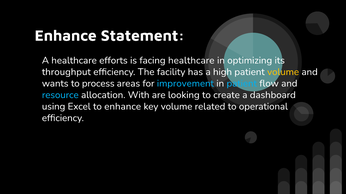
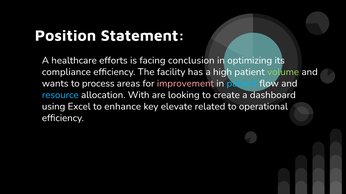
Enhance at (66, 36): Enhance -> Position
facing healthcare: healthcare -> conclusion
throughput: throughput -> compliance
volume at (283, 72) colour: yellow -> light green
improvement colour: light blue -> pink
key volume: volume -> elevate
